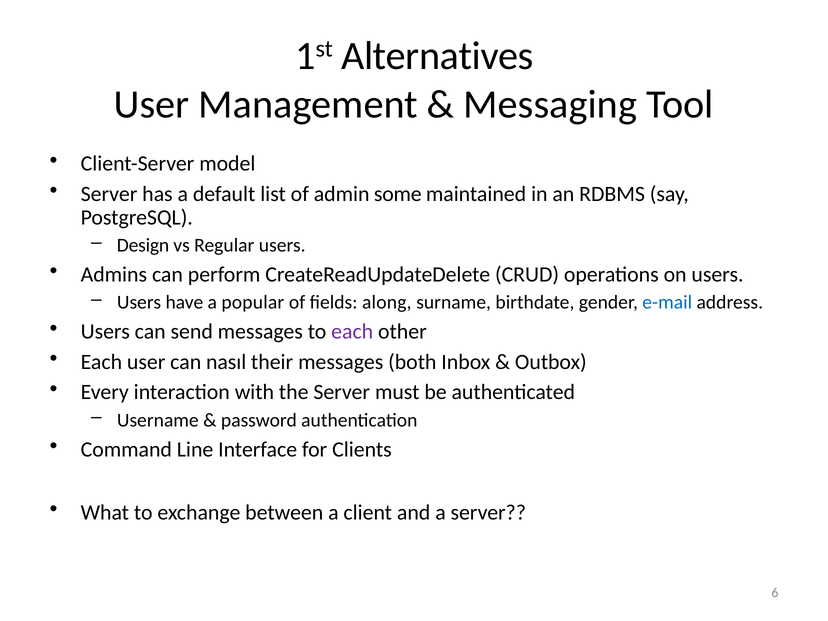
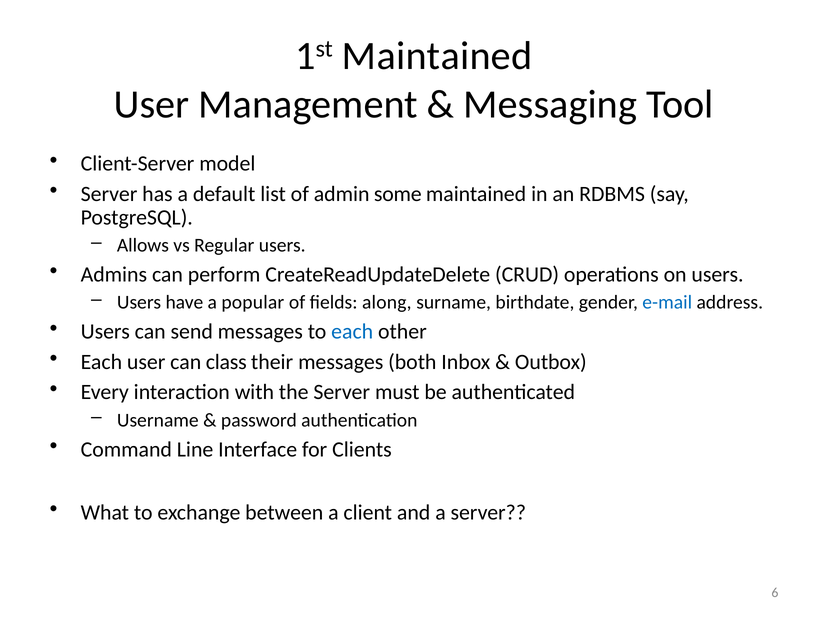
1st Alternatives: Alternatives -> Maintained
Design: Design -> Allows
each at (352, 332) colour: purple -> blue
nasıl: nasıl -> class
